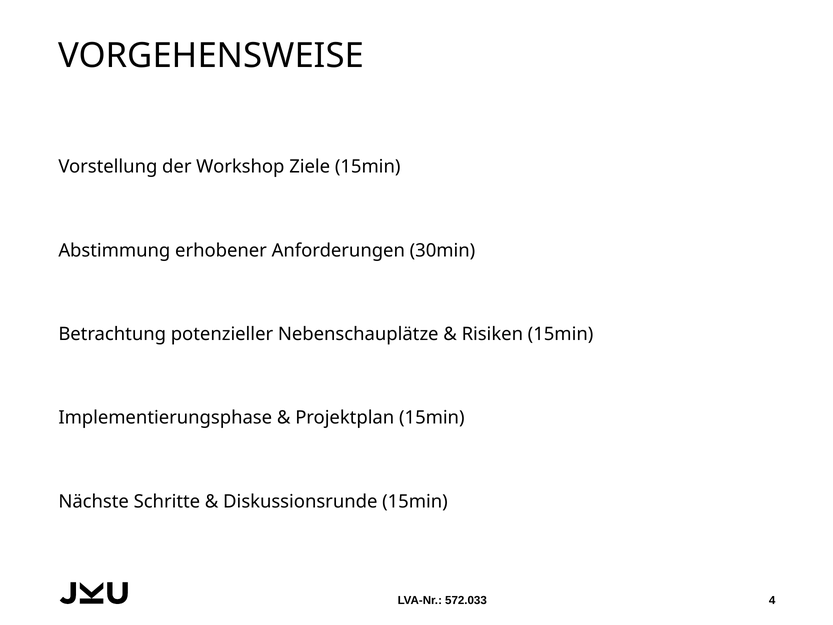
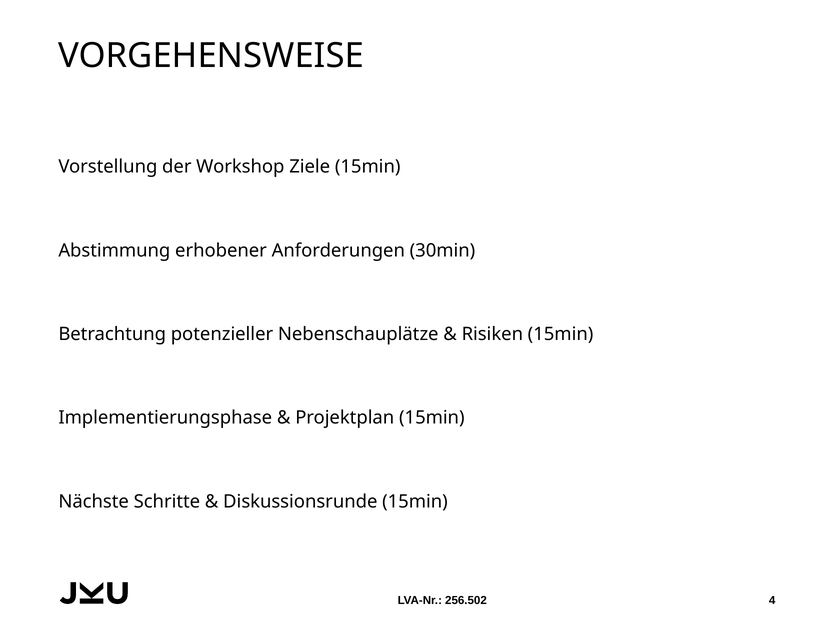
572.033: 572.033 -> 256.502
